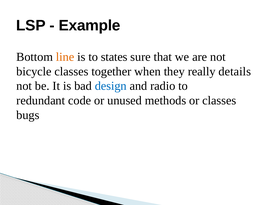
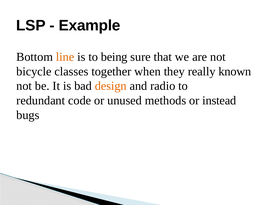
states: states -> being
details: details -> known
design colour: blue -> orange
or classes: classes -> instead
